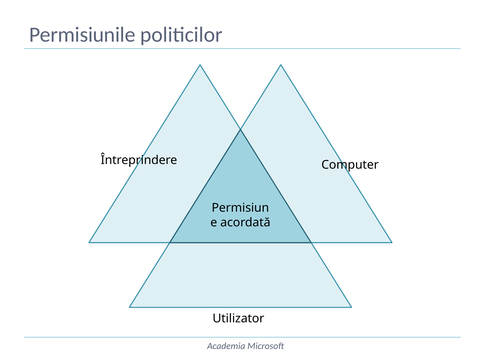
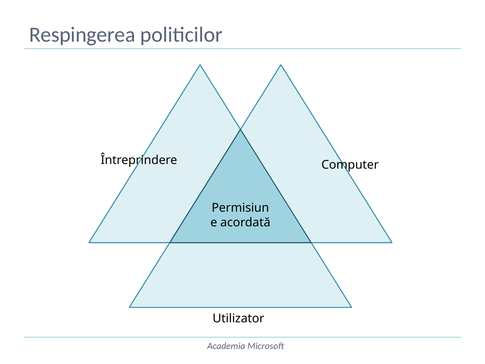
Permisiunile: Permisiunile -> Respingerea
